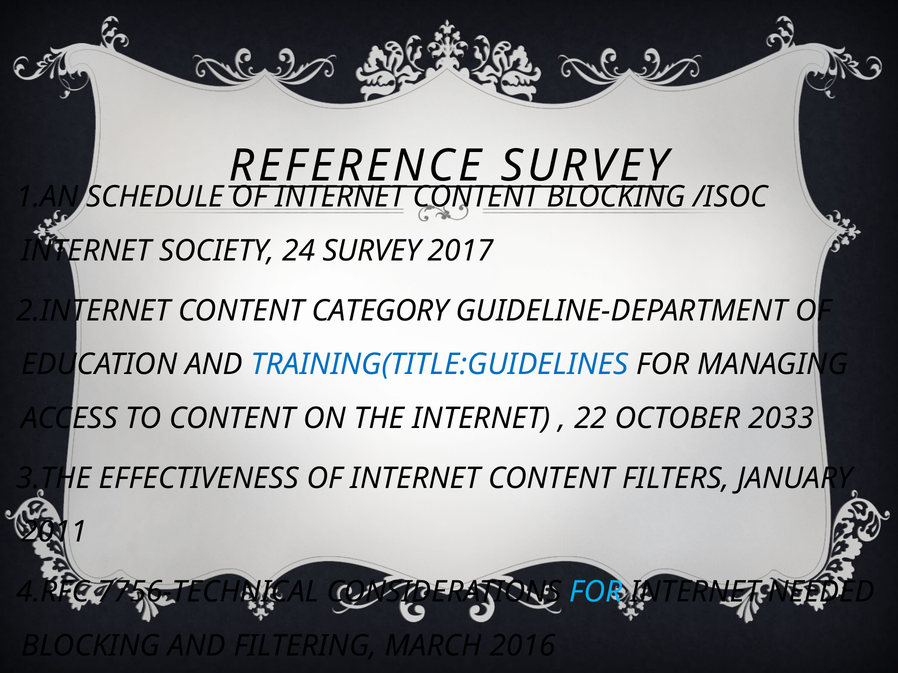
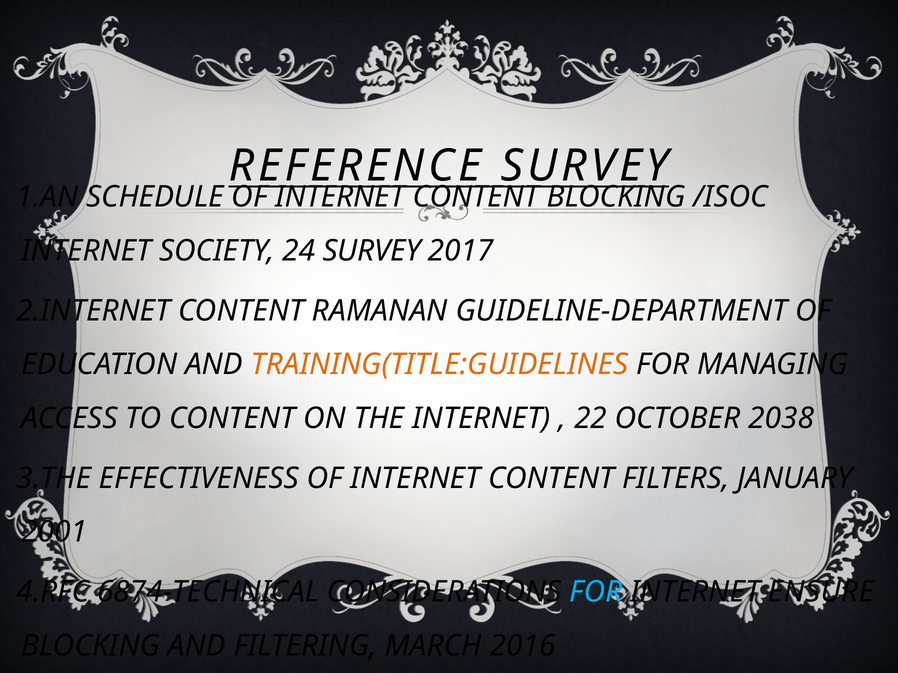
CATEGORY: CATEGORY -> RAMANAN
TRAINING(TITLE:GUIDELINES colour: blue -> orange
2033: 2033 -> 2038
2011: 2011 -> 2001
7756-TECHNICAL: 7756-TECHNICAL -> 6874-TECHNICAL
NEEDED: NEEDED -> ENSURE
